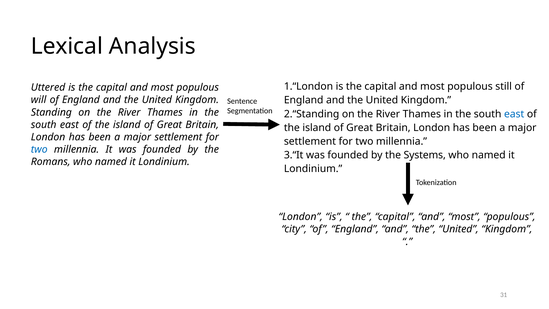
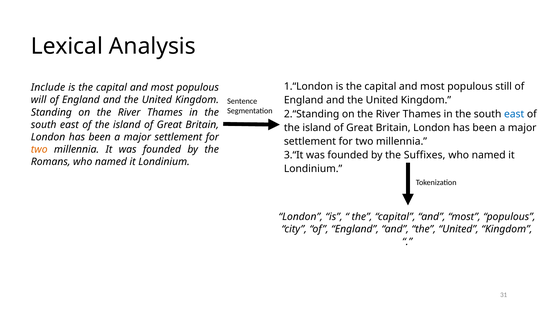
Uttered: Uttered -> Include
two at (39, 149) colour: blue -> orange
Systems: Systems -> Suffixes
